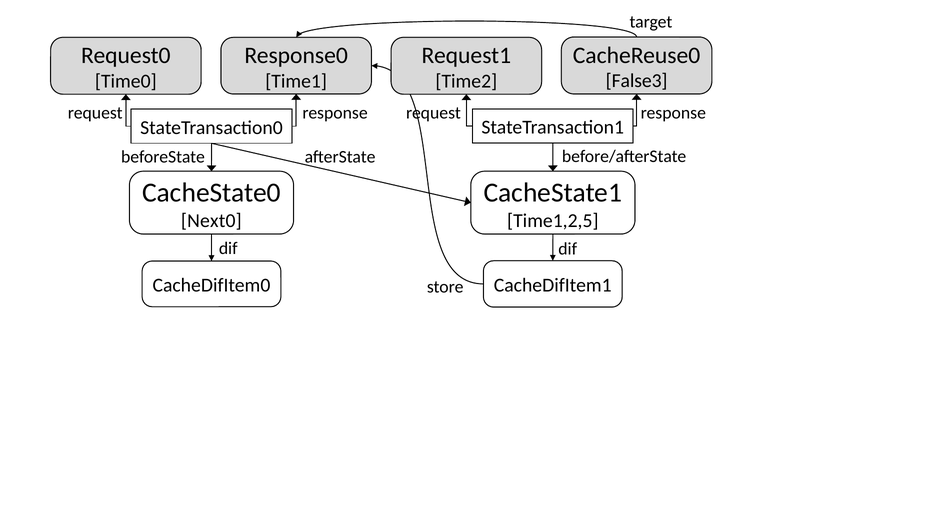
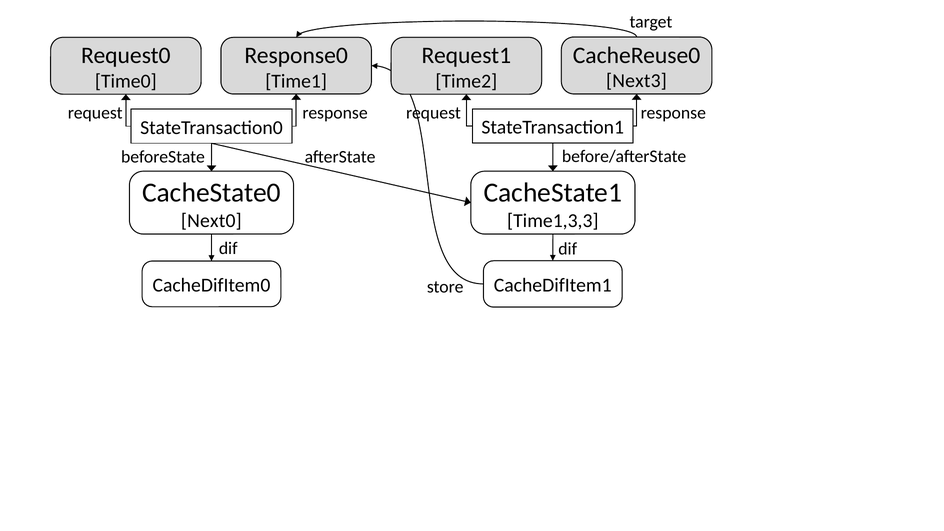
False3: False3 -> Next3
Time1,2,5: Time1,2,5 -> Time1,3,3
